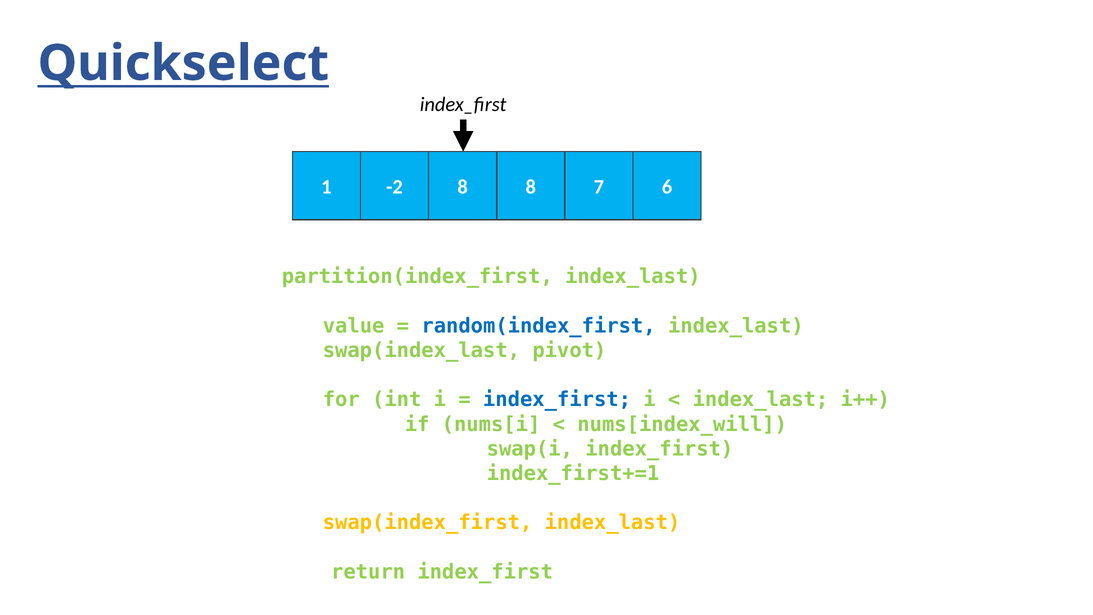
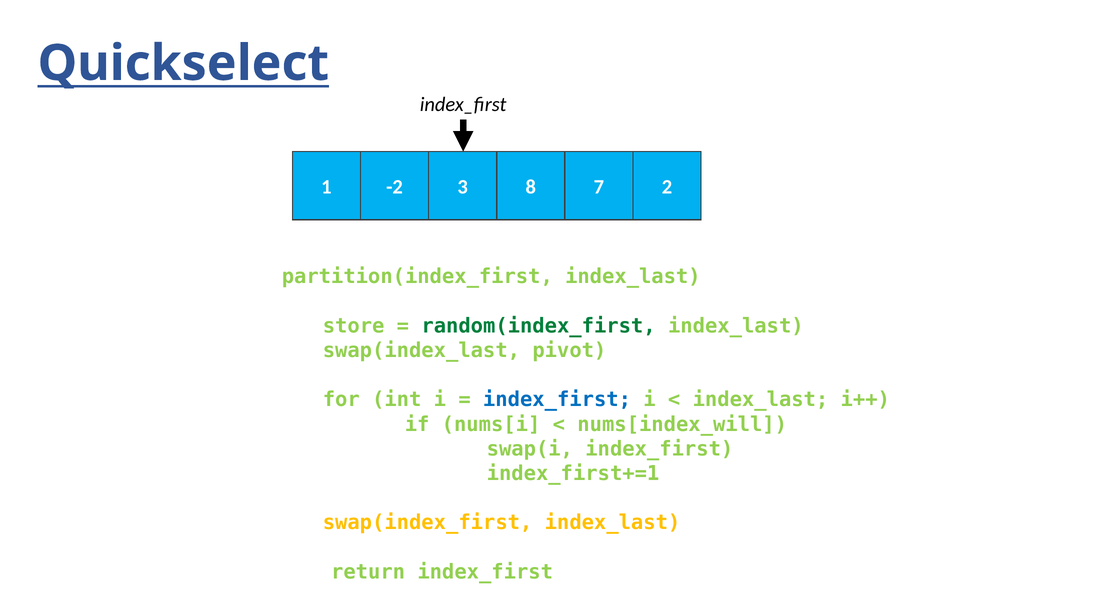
-2 8: 8 -> 3
6: 6 -> 2
value: value -> store
random(index_first colour: blue -> green
